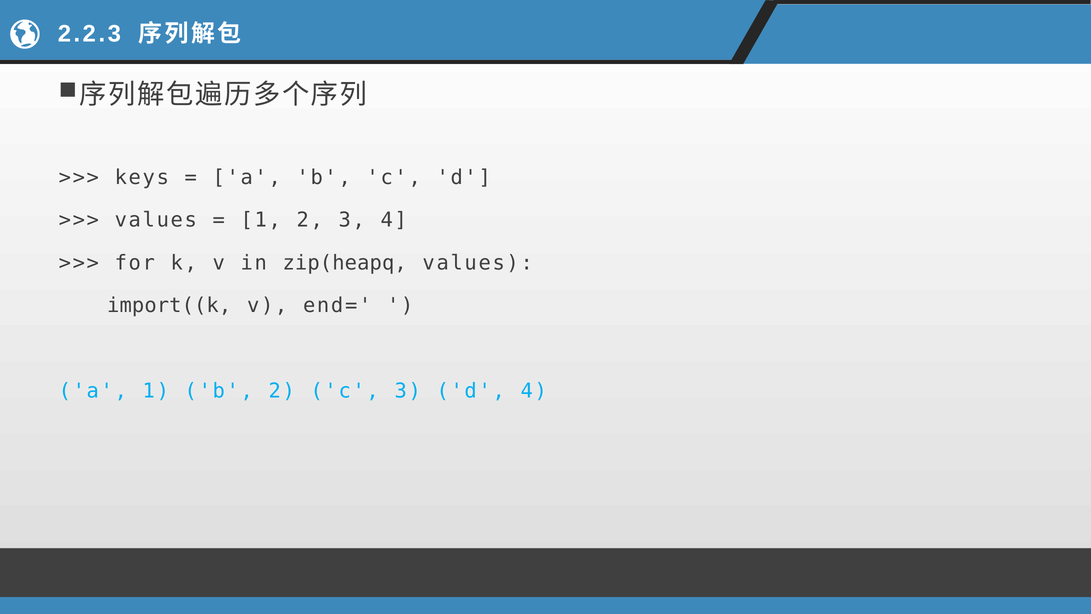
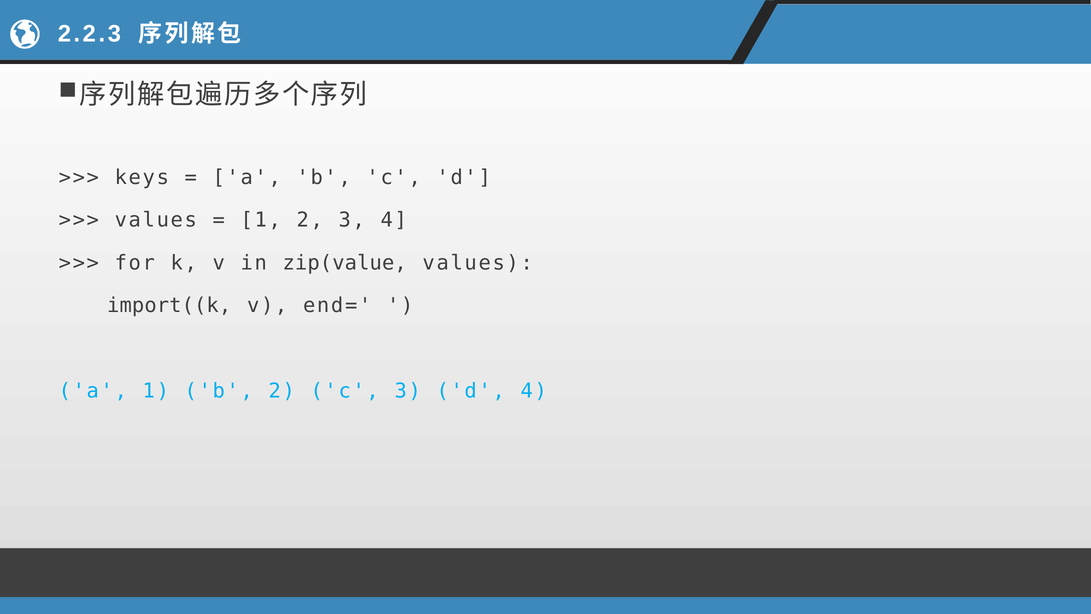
zip(heapq: zip(heapq -> zip(value
